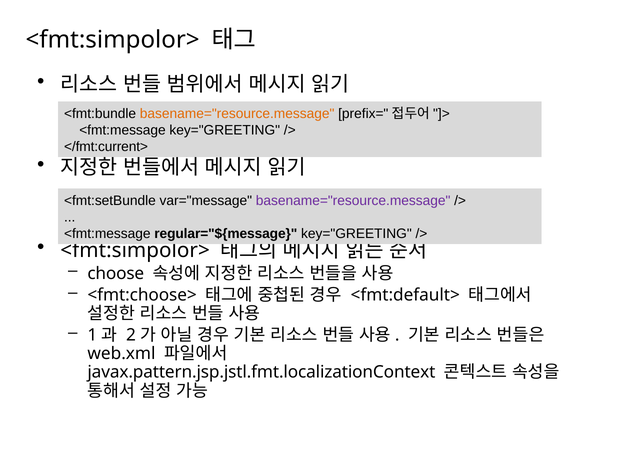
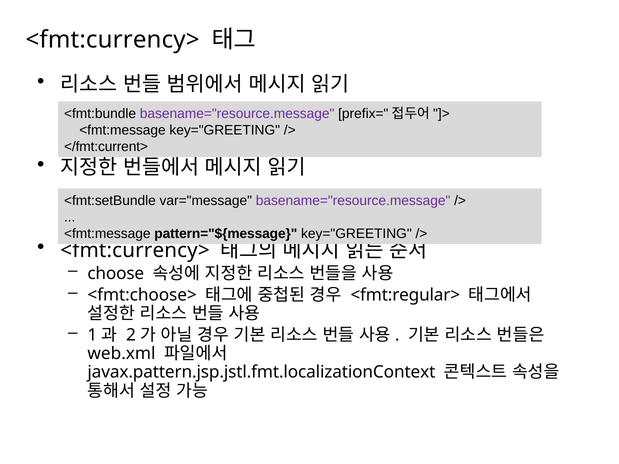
<fmt:simpolor> at (113, 40): <fmt:simpolor> -> <fmt:currency>
basename="resource.message at (237, 114) colour: orange -> purple
regular="${message: regular="${message -> pattern="${message
<fmt:simpolor> at (135, 250): <fmt:simpolor> -> <fmt:currency>
<fmt:default>: <fmt:default> -> <fmt:regular>
